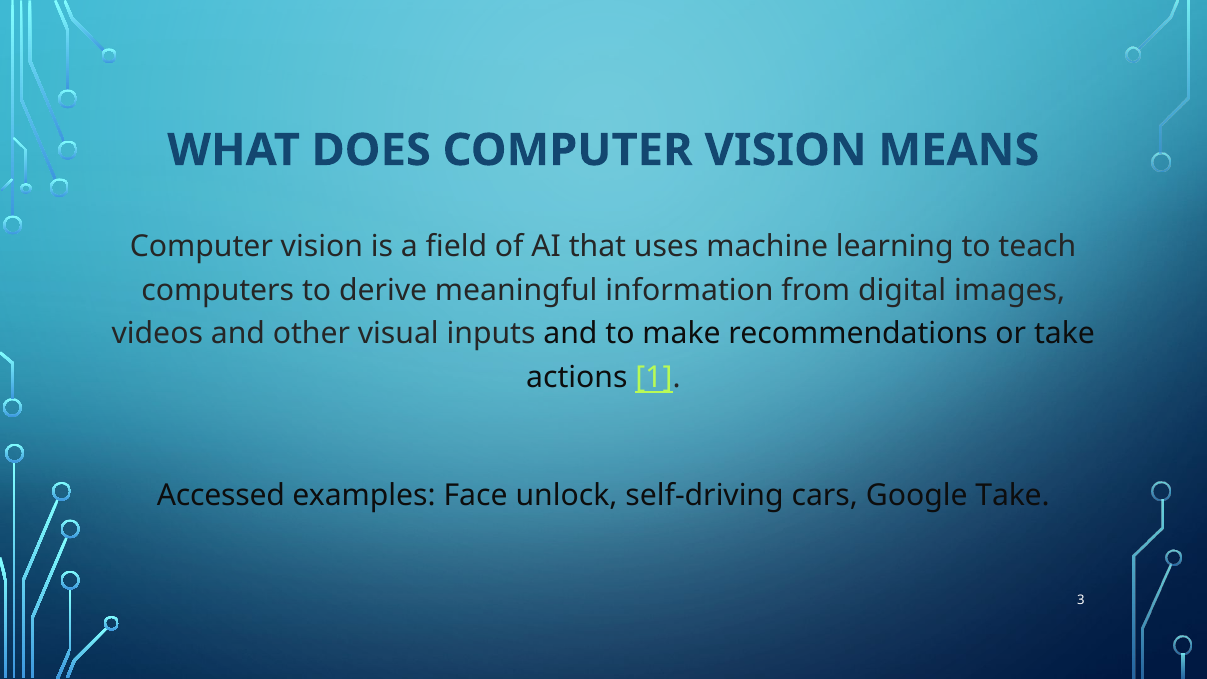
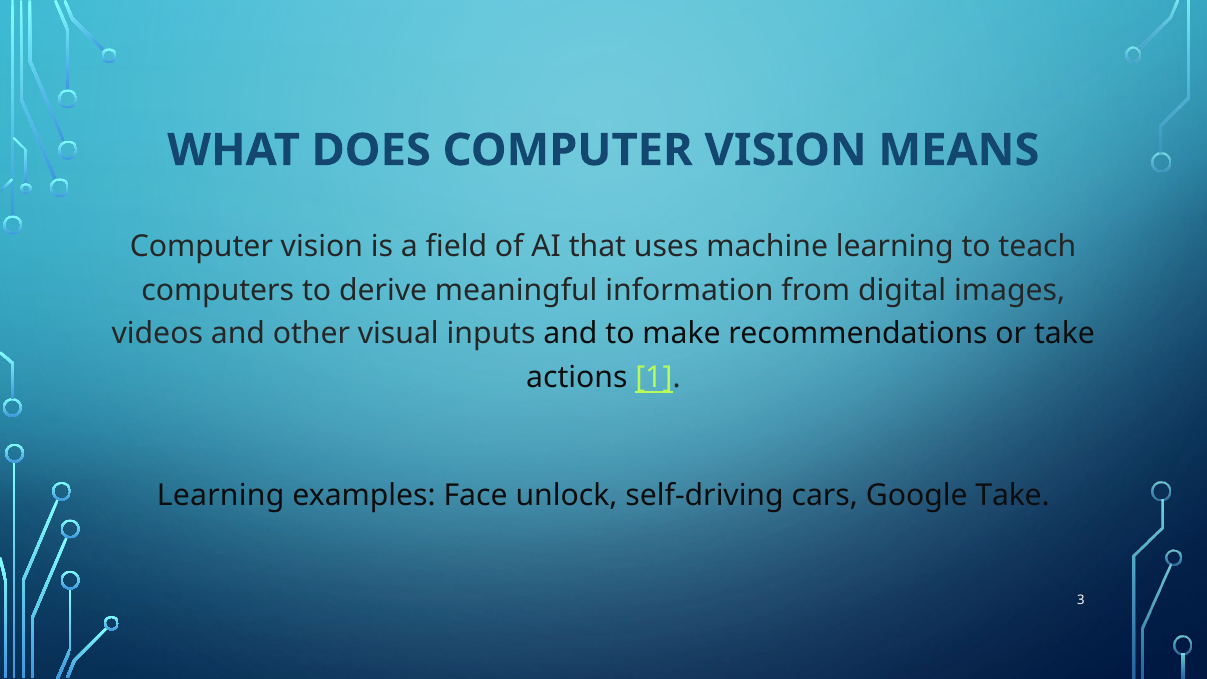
Accessed at (221, 495): Accessed -> Learning
